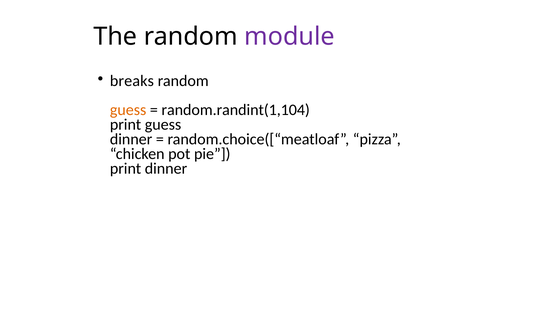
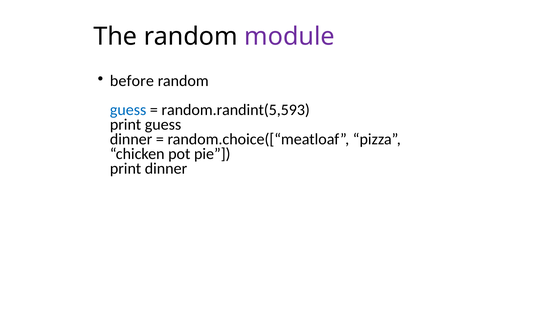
breaks: breaks -> before
guess at (128, 110) colour: orange -> blue
random.randint(1,104: random.randint(1,104 -> random.randint(5,593
